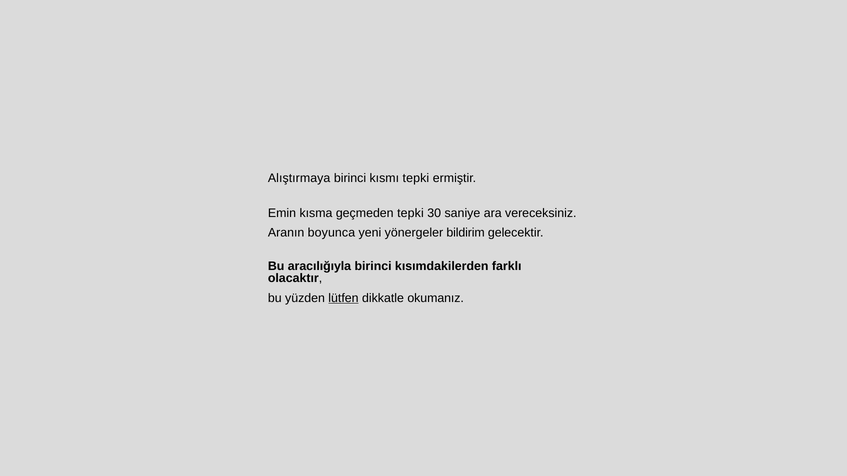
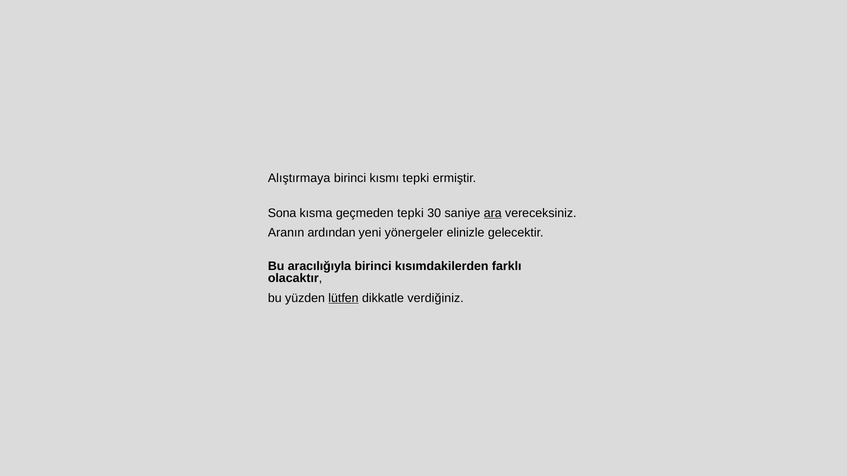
Emin: Emin -> Sona
ara underline: none -> present
boyunca: boyunca -> ardından
bildirim: bildirim -> elinizle
okumanız: okumanız -> verdiğiniz
